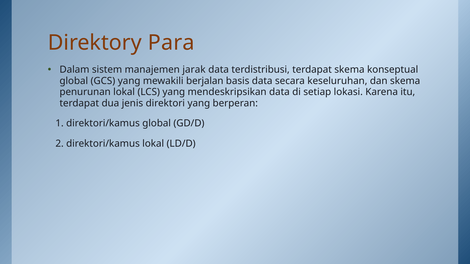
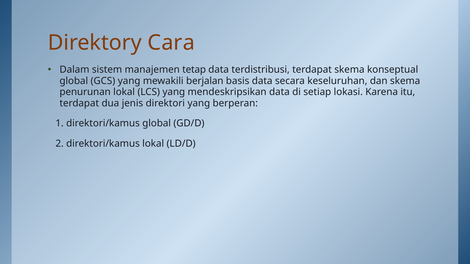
Para: Para -> Cara
jarak: jarak -> tetap
